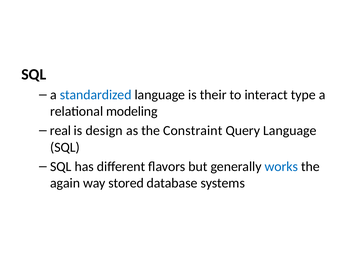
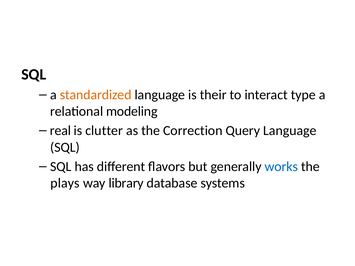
standardized colour: blue -> orange
design: design -> clutter
Constraint: Constraint -> Correction
again: again -> plays
stored: stored -> library
